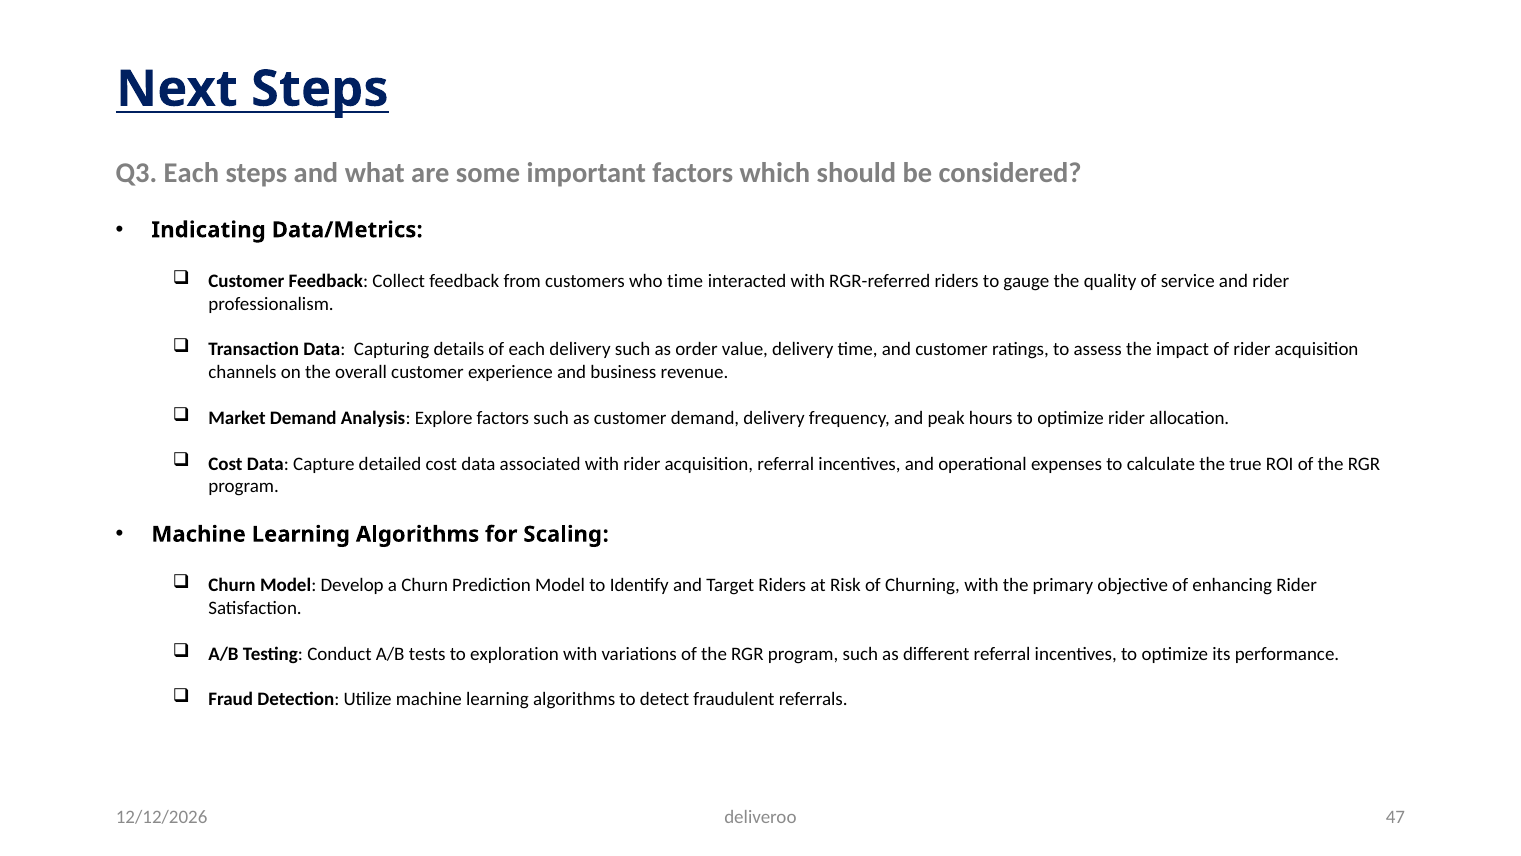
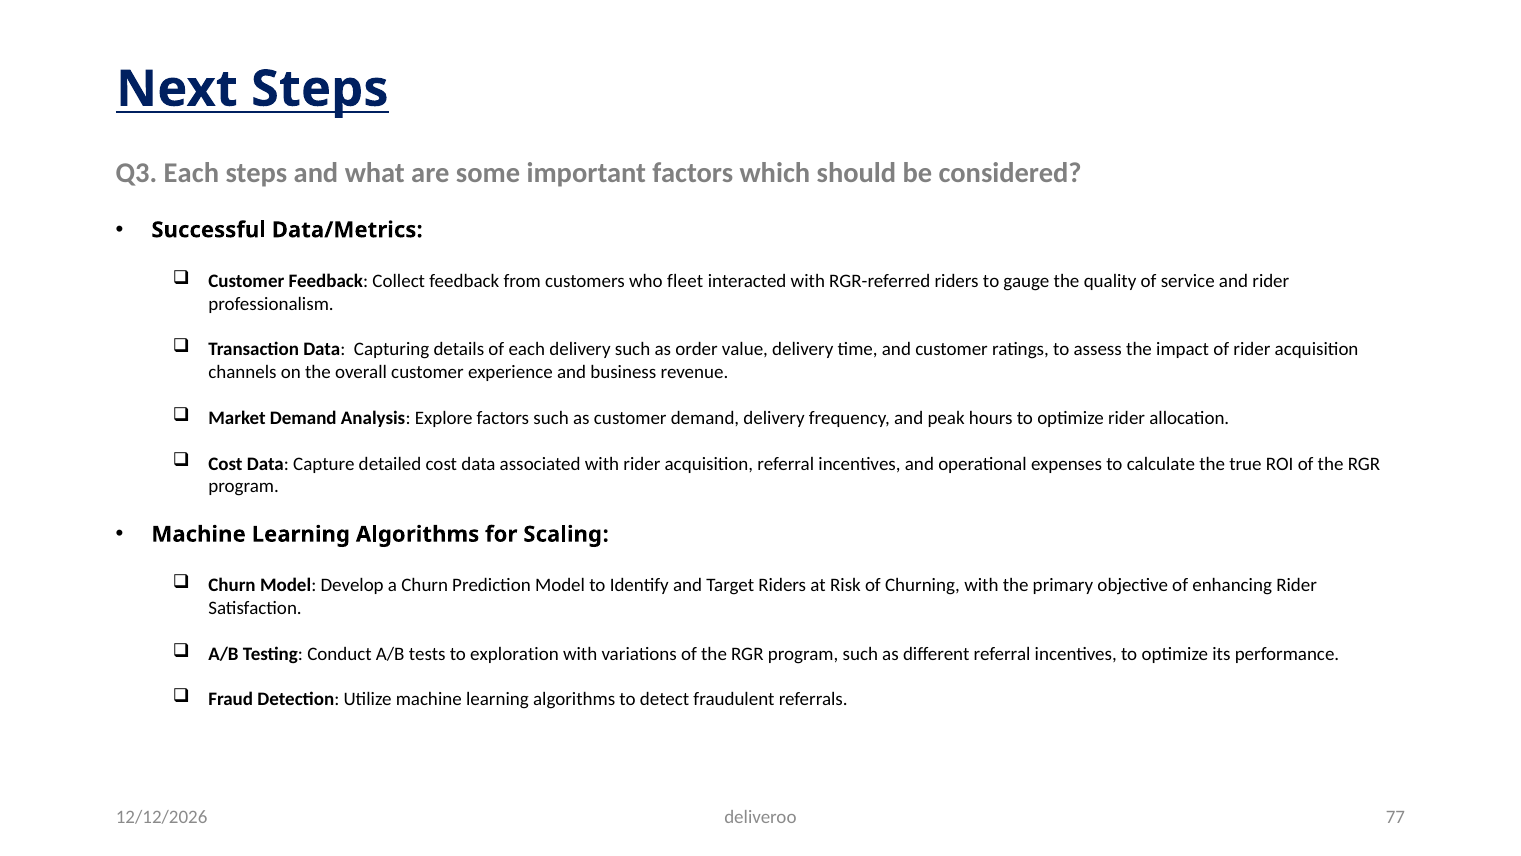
Indicating: Indicating -> Successful
who time: time -> fleet
47: 47 -> 77
